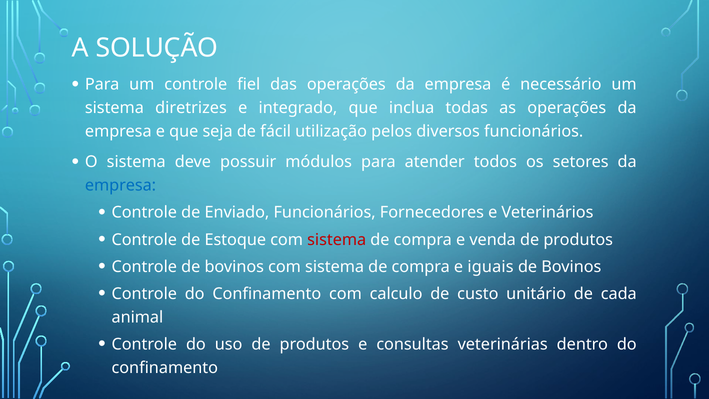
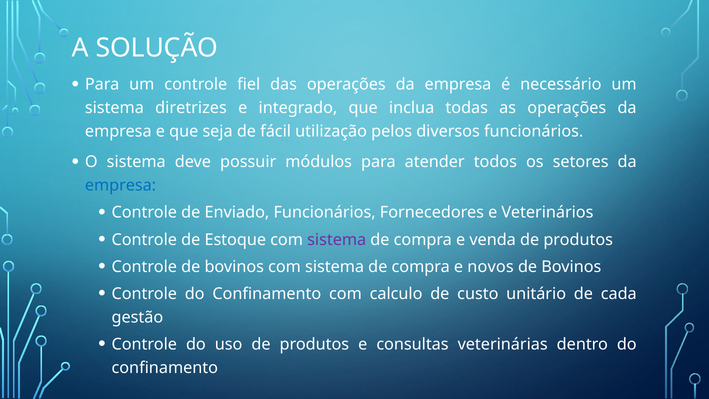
sistema at (337, 240) colour: red -> purple
iguais: iguais -> novos
animal: animal -> gestão
